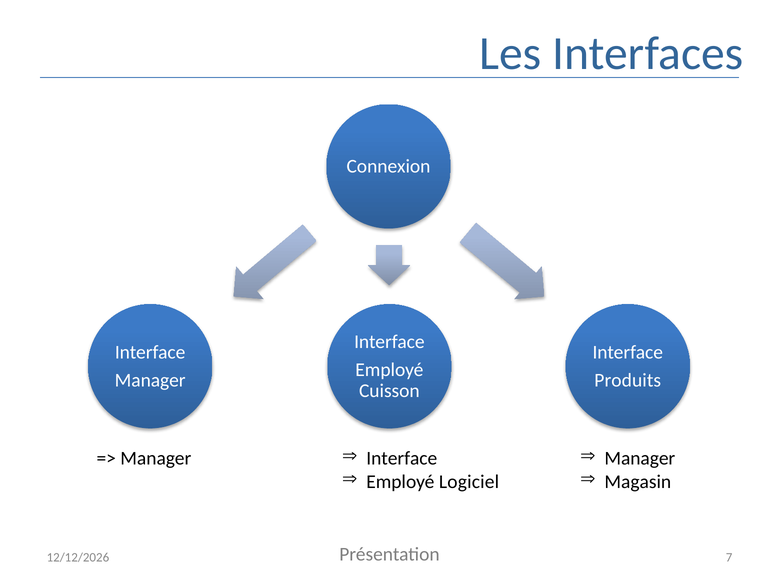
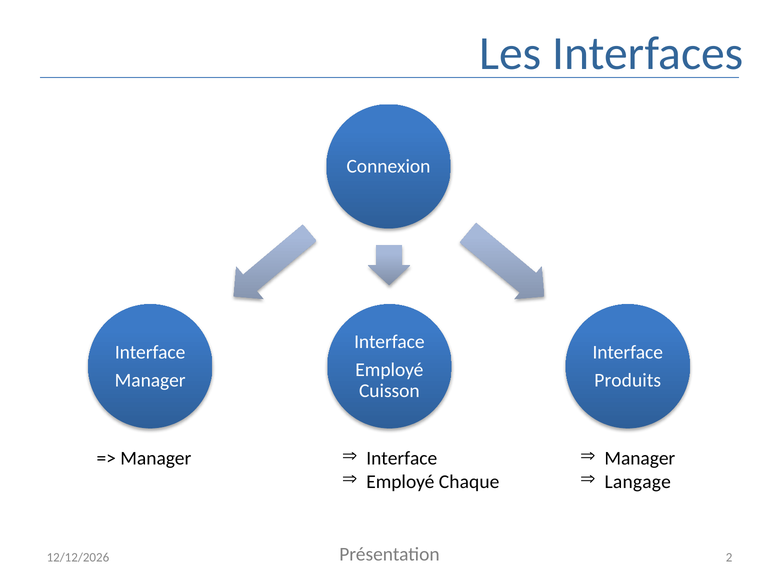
Logiciel: Logiciel -> Chaque
Magasin: Magasin -> Langage
7: 7 -> 2
